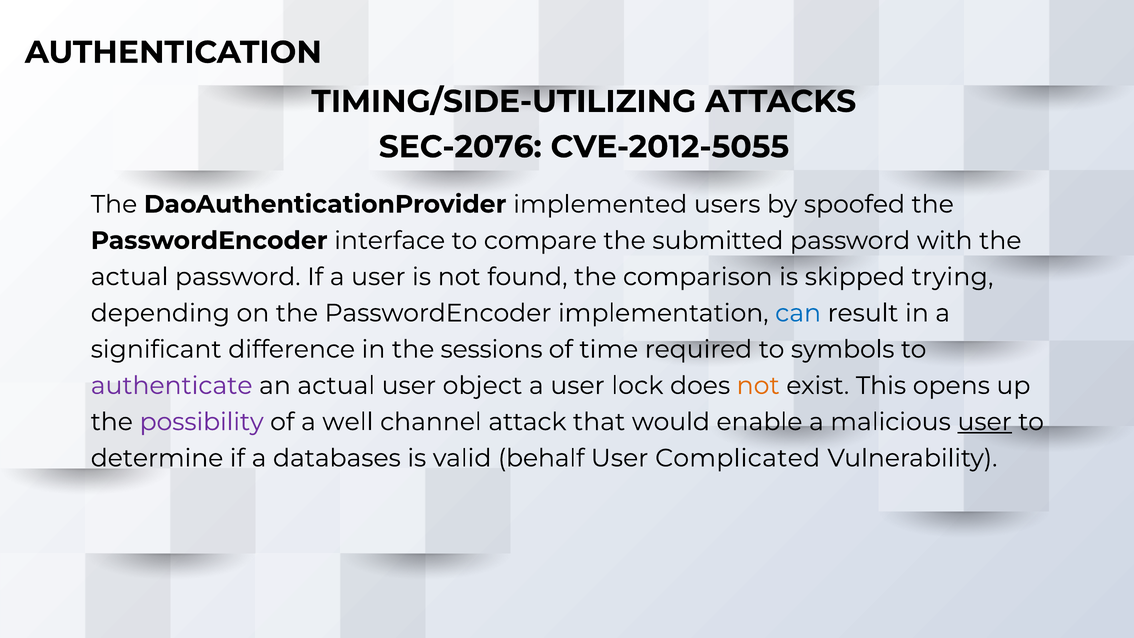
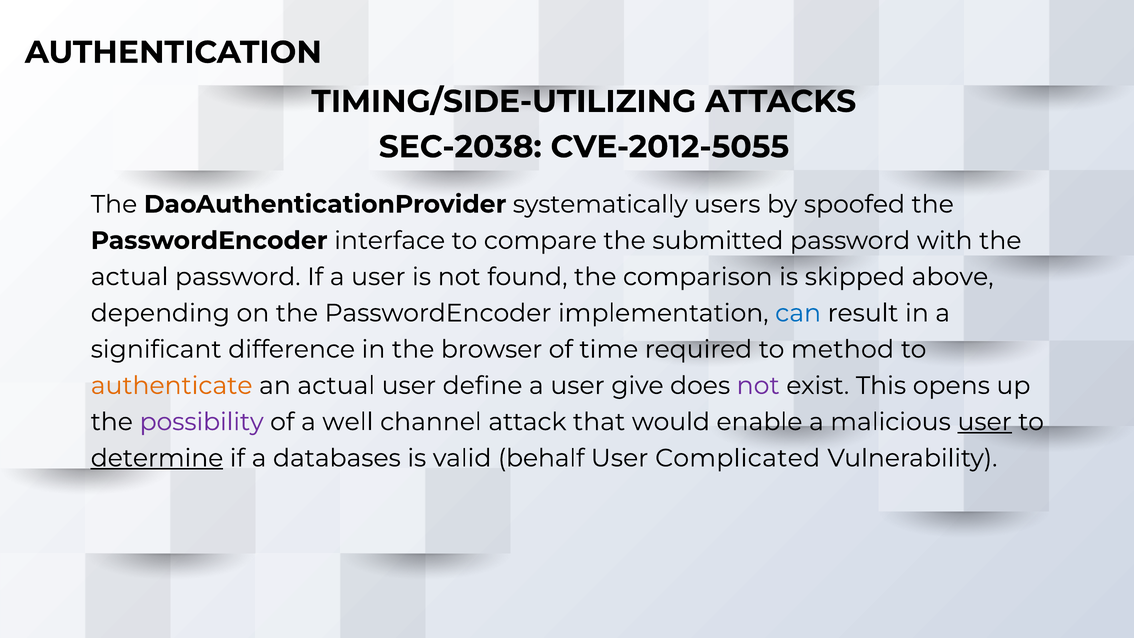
SEC-2076: SEC-2076 -> SEC-2038
implemented: implemented -> systematically
trying: trying -> above
sessions: sessions -> browser
symbols: symbols -> method
authenticate colour: purple -> orange
object: object -> define
lock: lock -> give
not at (758, 386) colour: orange -> purple
determine underline: none -> present
